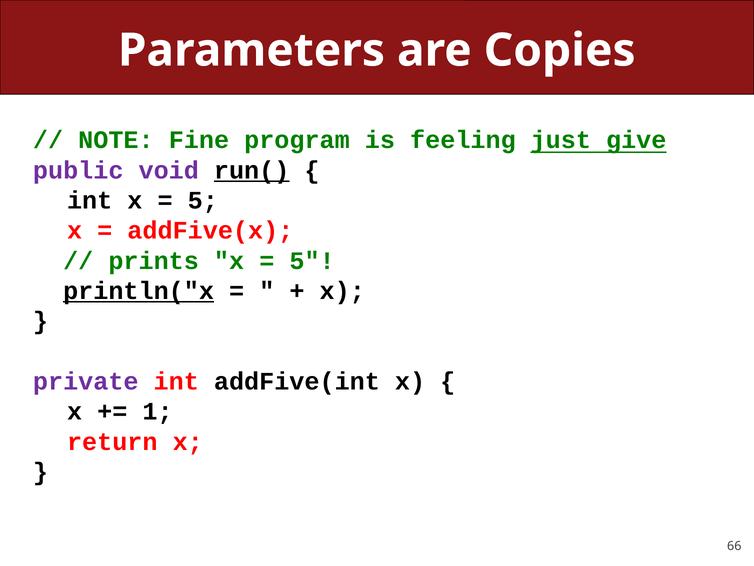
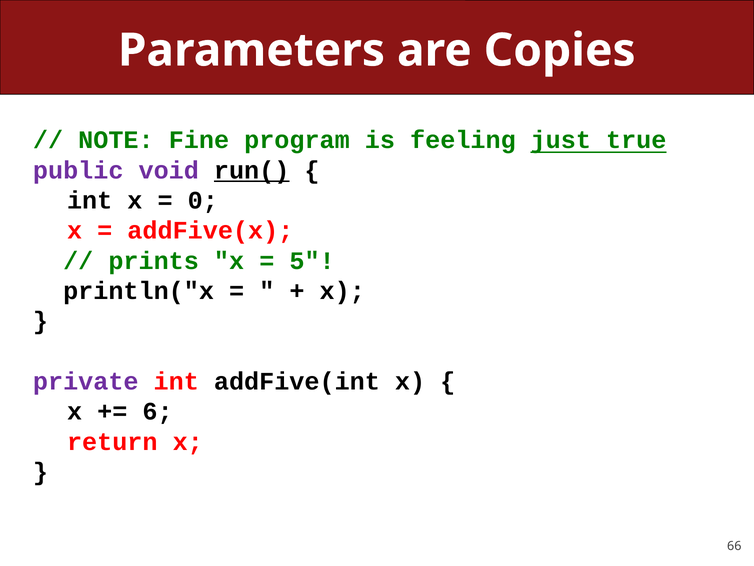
give: give -> true
5 at (203, 200): 5 -> 0
println("x underline: present -> none
1: 1 -> 6
